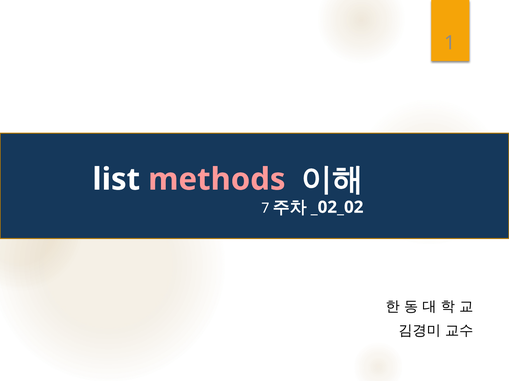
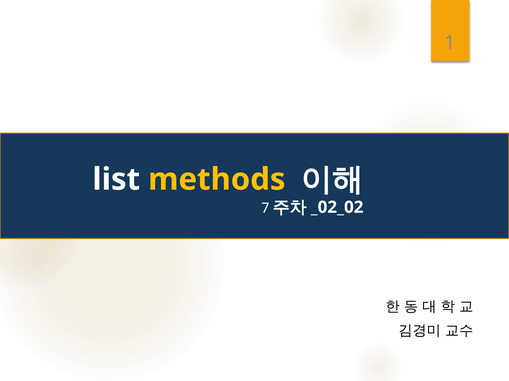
methods colour: pink -> yellow
